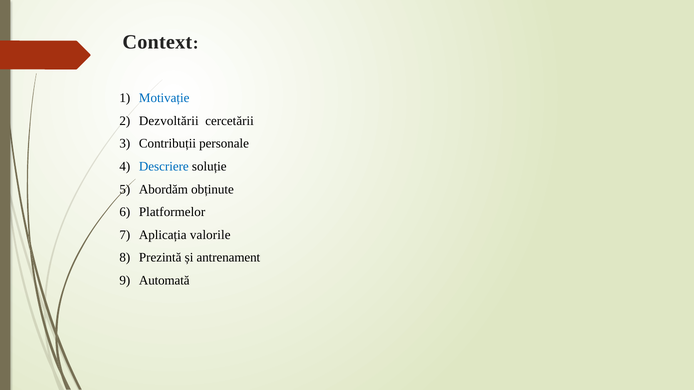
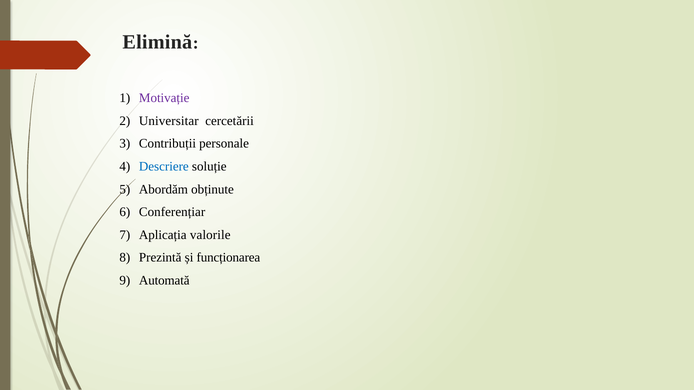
Context: Context -> Elimină
Motivație colour: blue -> purple
Dezvoltării: Dezvoltării -> Universitar
Platformelor: Platformelor -> Conferențiar
antrenament: antrenament -> funcționarea
